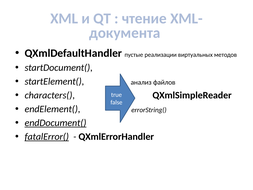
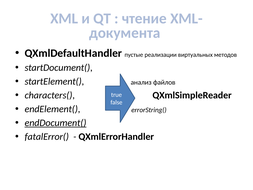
fatalError( underline: present -> none
